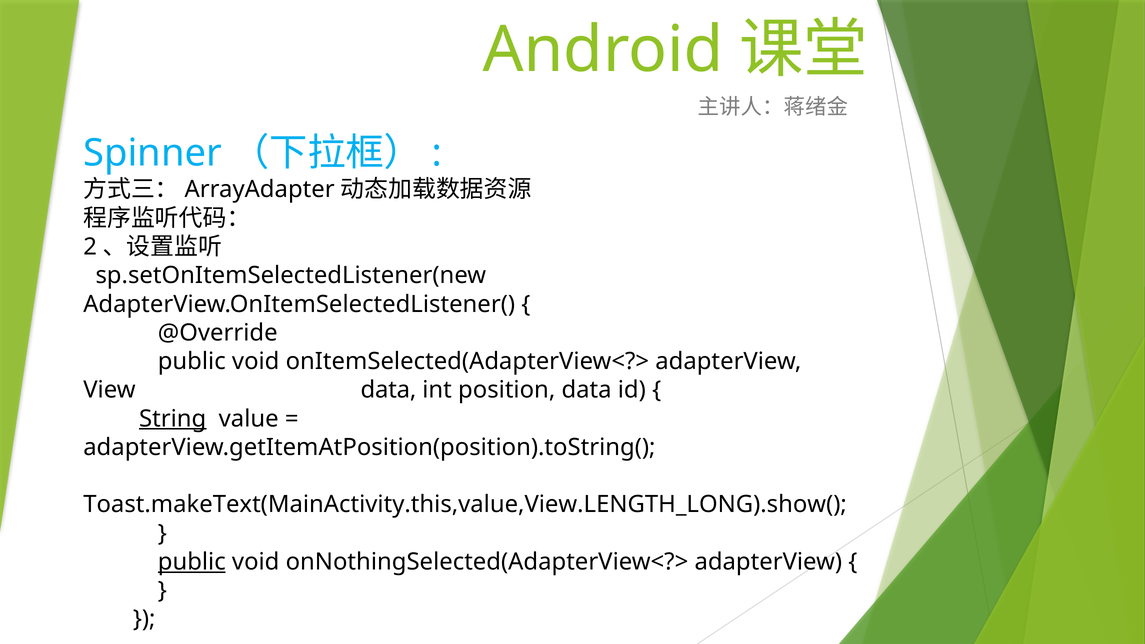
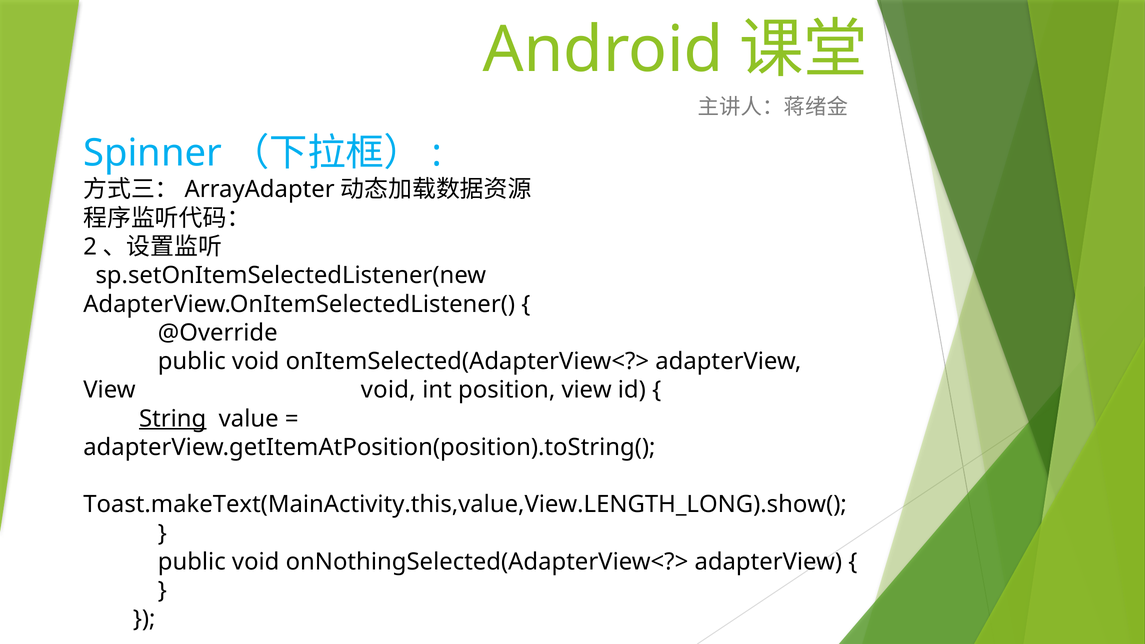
View data: data -> void
position data: data -> view
public at (192, 562) underline: present -> none
